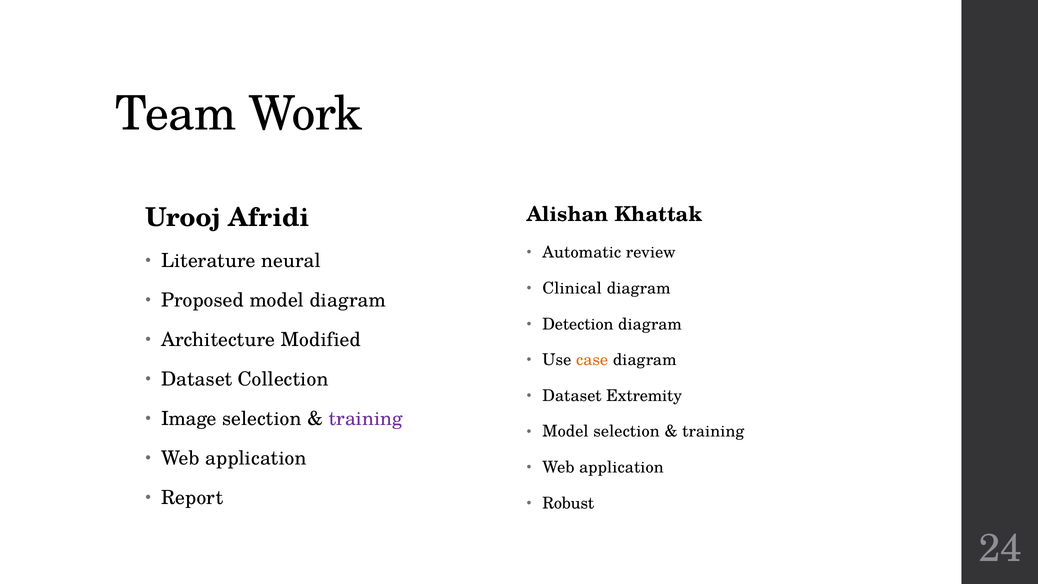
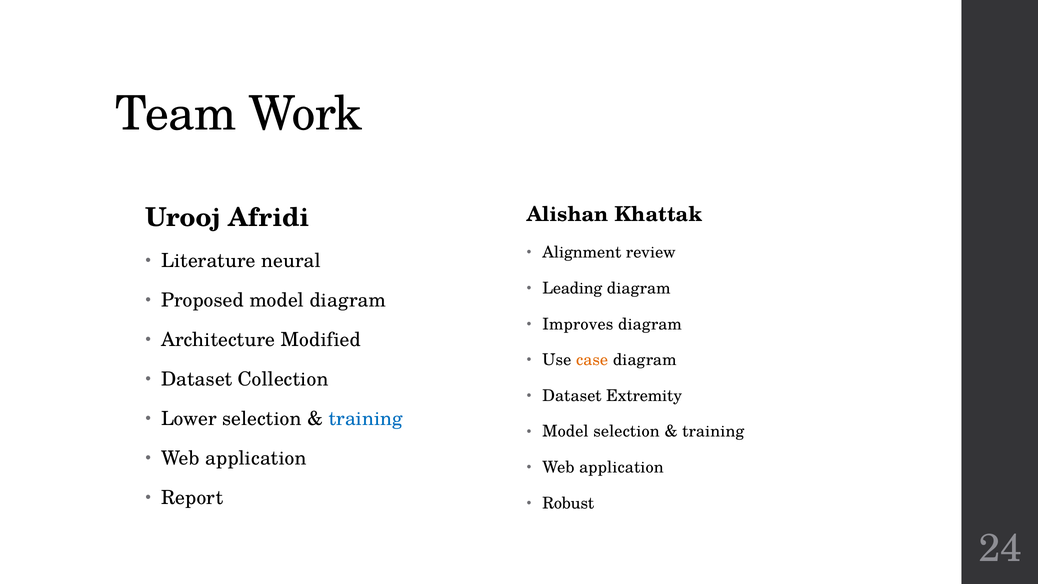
Automatic: Automatic -> Alignment
Clinical: Clinical -> Leading
Detection: Detection -> Improves
Image: Image -> Lower
training at (366, 419) colour: purple -> blue
